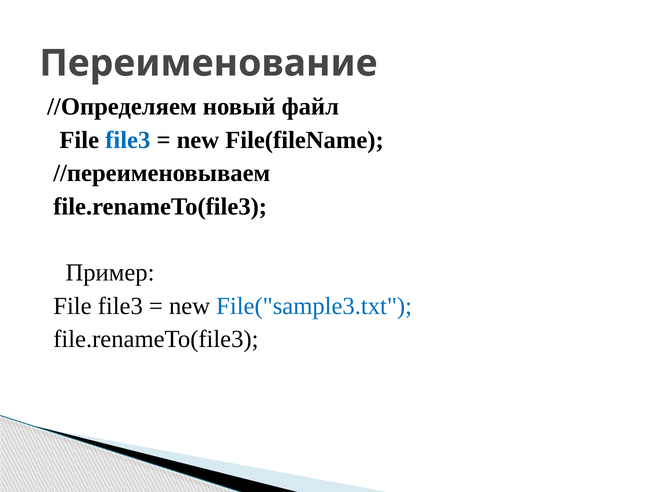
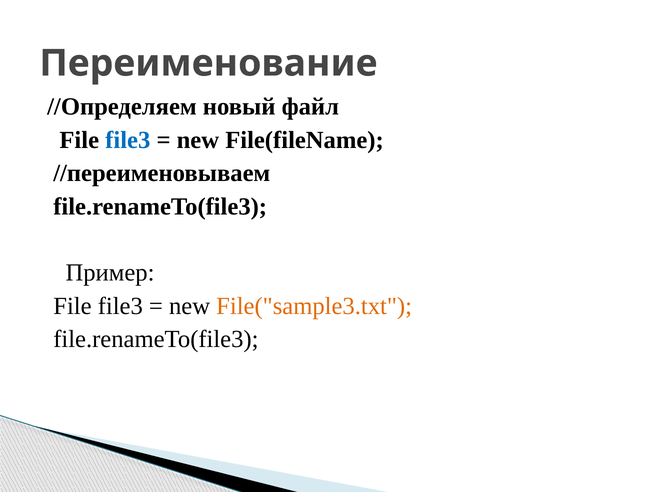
File("sample3.txt colour: blue -> orange
